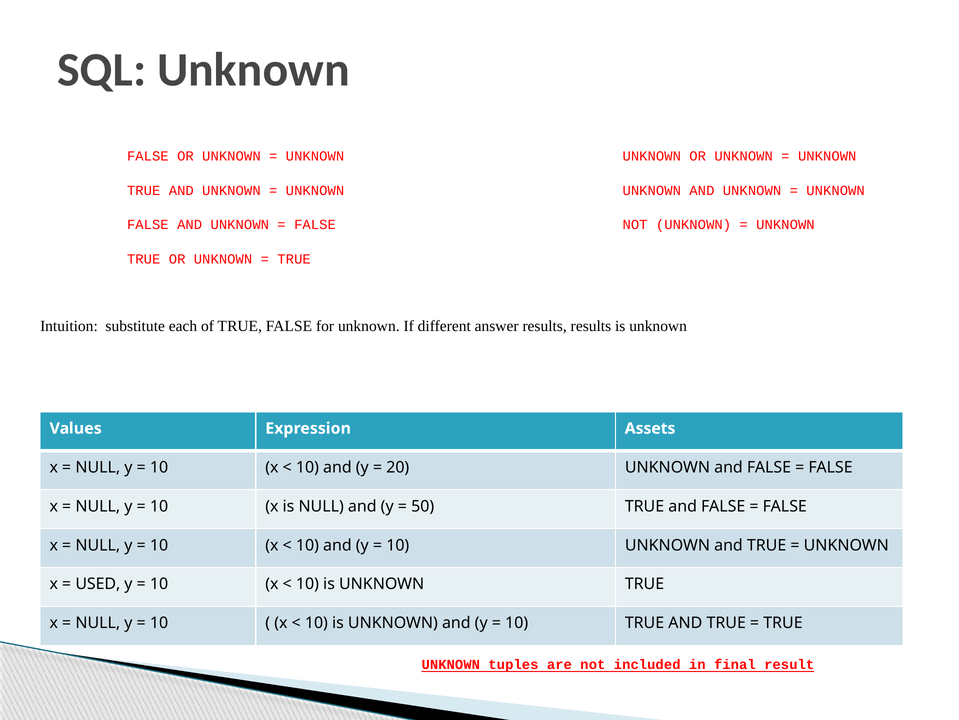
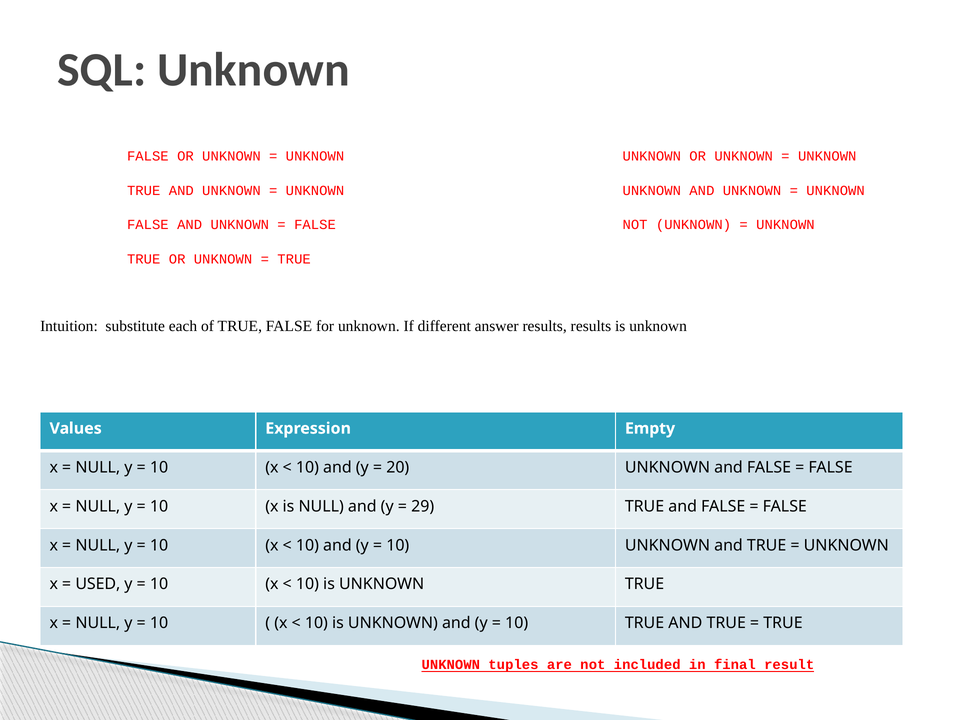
Assets: Assets -> Empty
50: 50 -> 29
